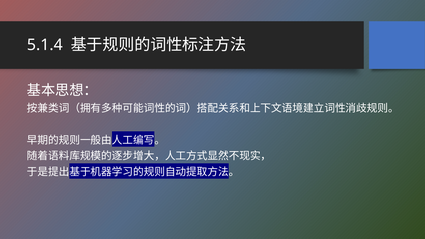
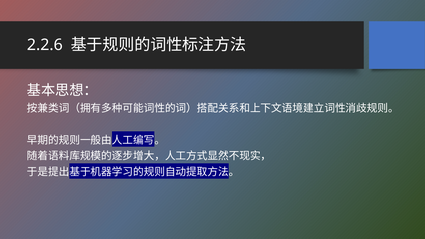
5.1.4: 5.1.4 -> 2.2.6
